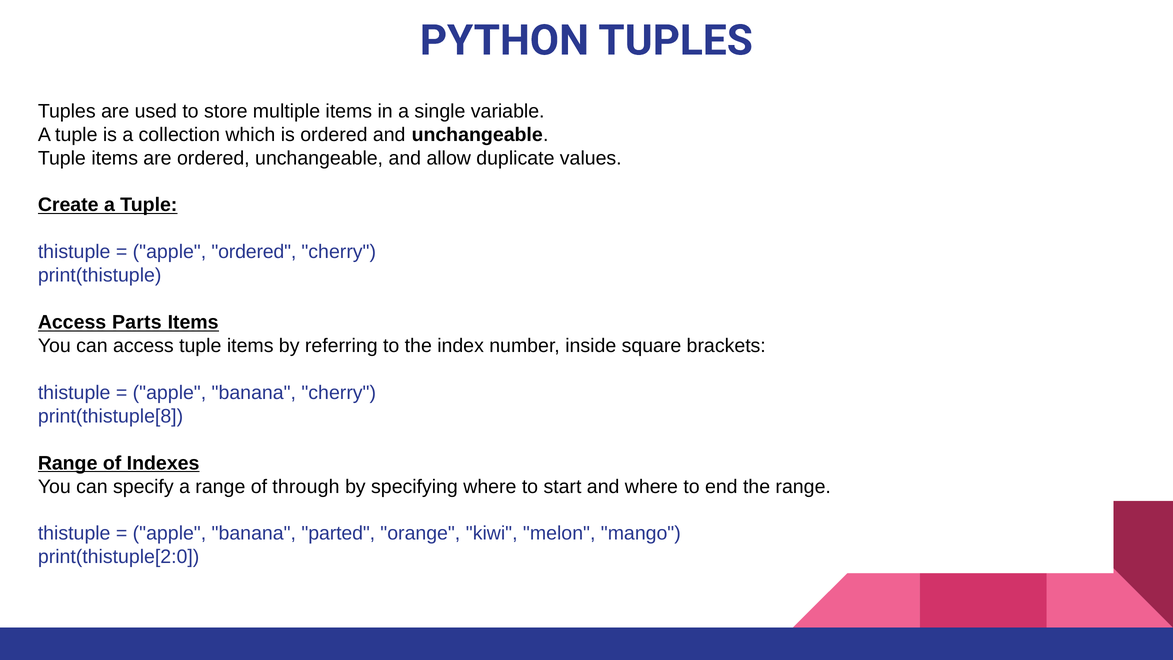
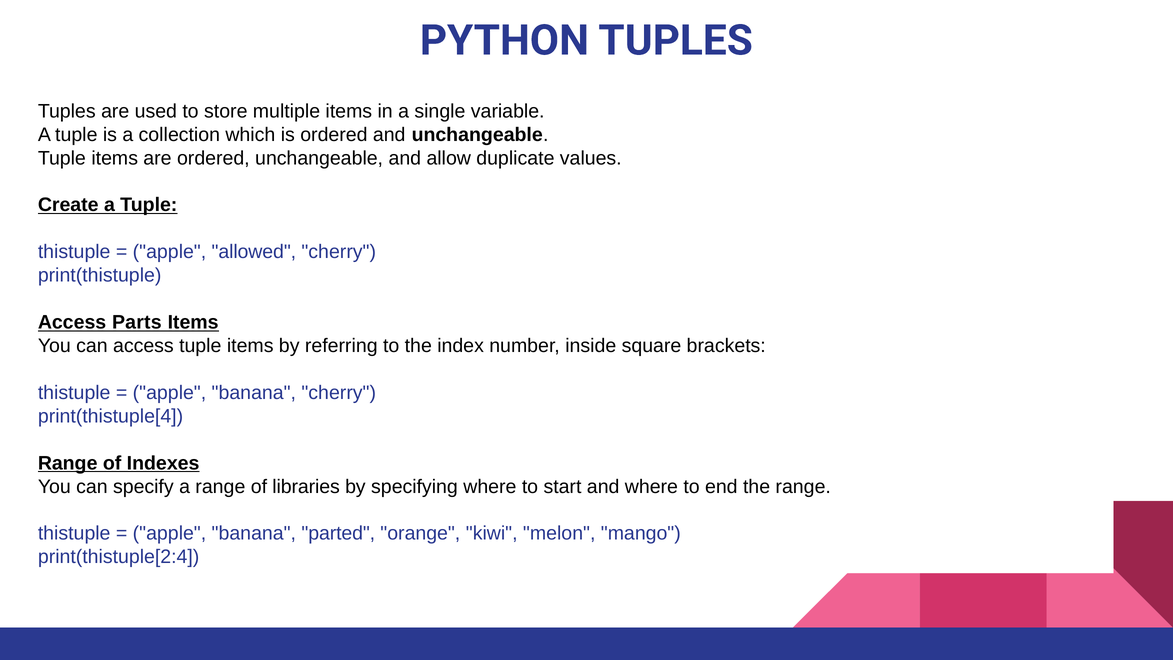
apple ordered: ordered -> allowed
print(thistuple[8: print(thistuple[8 -> print(thistuple[4
through: through -> libraries
print(thistuple[2:0: print(thistuple[2:0 -> print(thistuple[2:4
